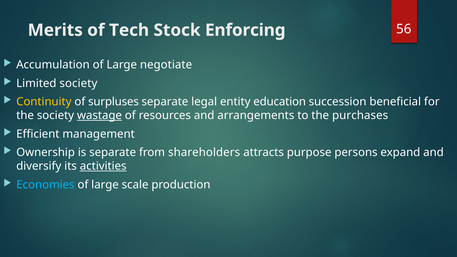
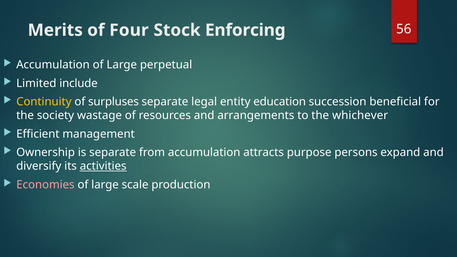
Tech: Tech -> Four
negotiate: negotiate -> perpetual
Limited society: society -> include
wastage underline: present -> none
purchases: purchases -> whichever
from shareholders: shareholders -> accumulation
Economies colour: light blue -> pink
